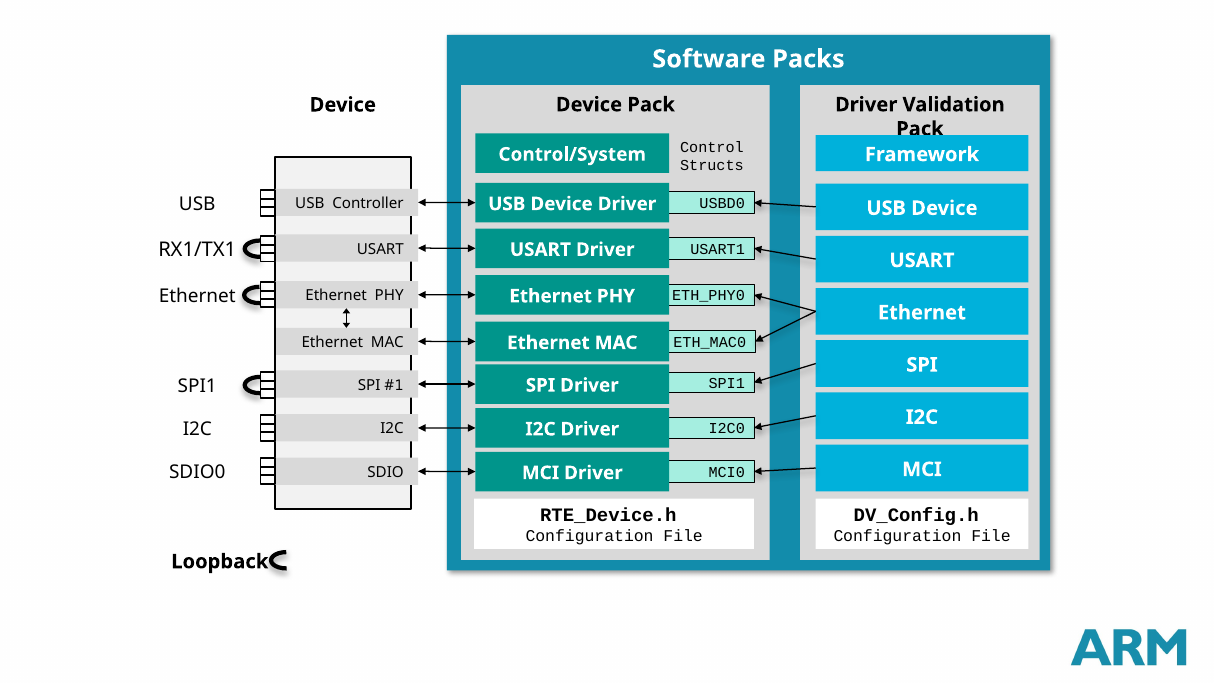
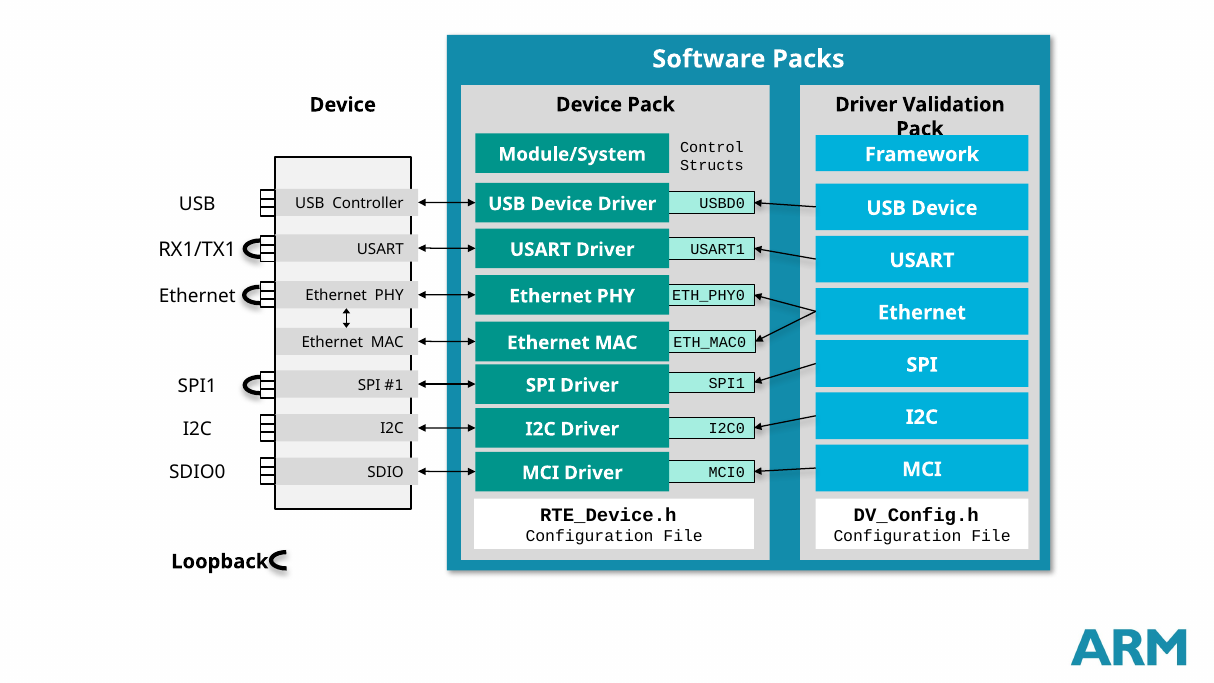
Control/System: Control/System -> Module/System
